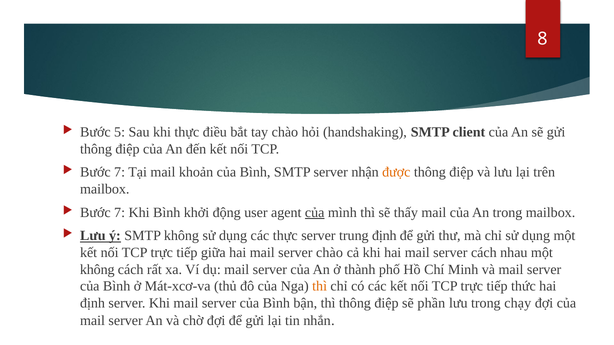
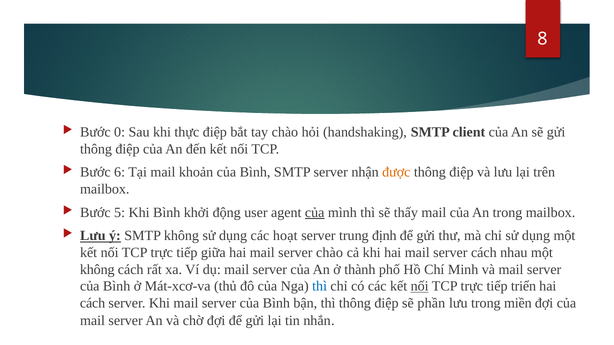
5: 5 -> 0
thực điều: điều -> điệp
7 at (120, 173): 7 -> 6
7 at (120, 213): 7 -> 5
các thực: thực -> hoạt
thì at (320, 287) colour: orange -> blue
nối at (420, 287) underline: none -> present
thức: thức -> triển
định at (93, 303): định -> cách
chạy: chạy -> miền
